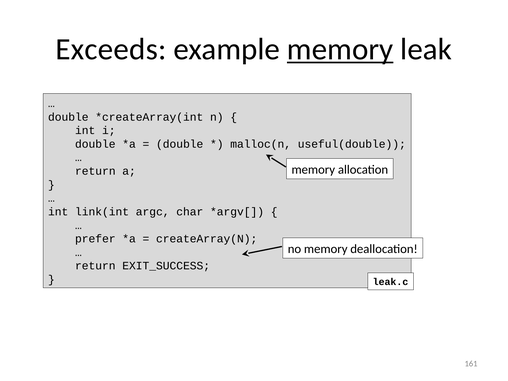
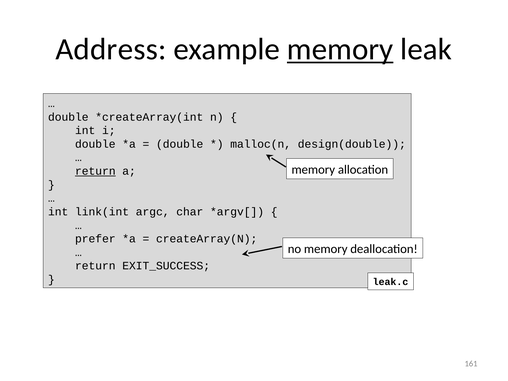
Exceeds: Exceeds -> Address
useful(double: useful(double -> design(double
return at (95, 171) underline: none -> present
